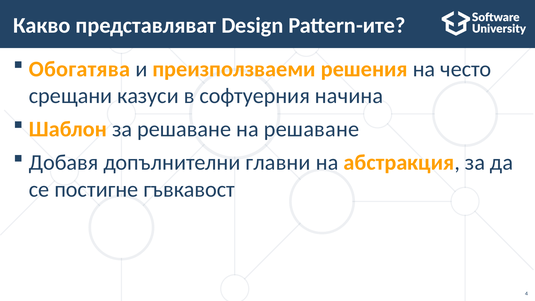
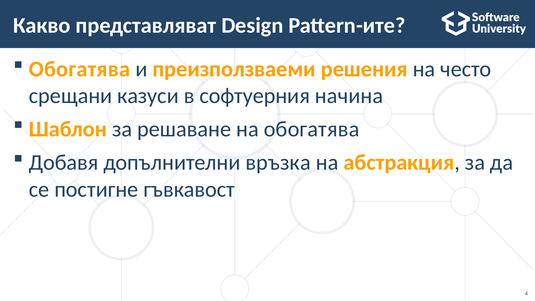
на решаване: решаване -> обогатява
главни: главни -> връзка
